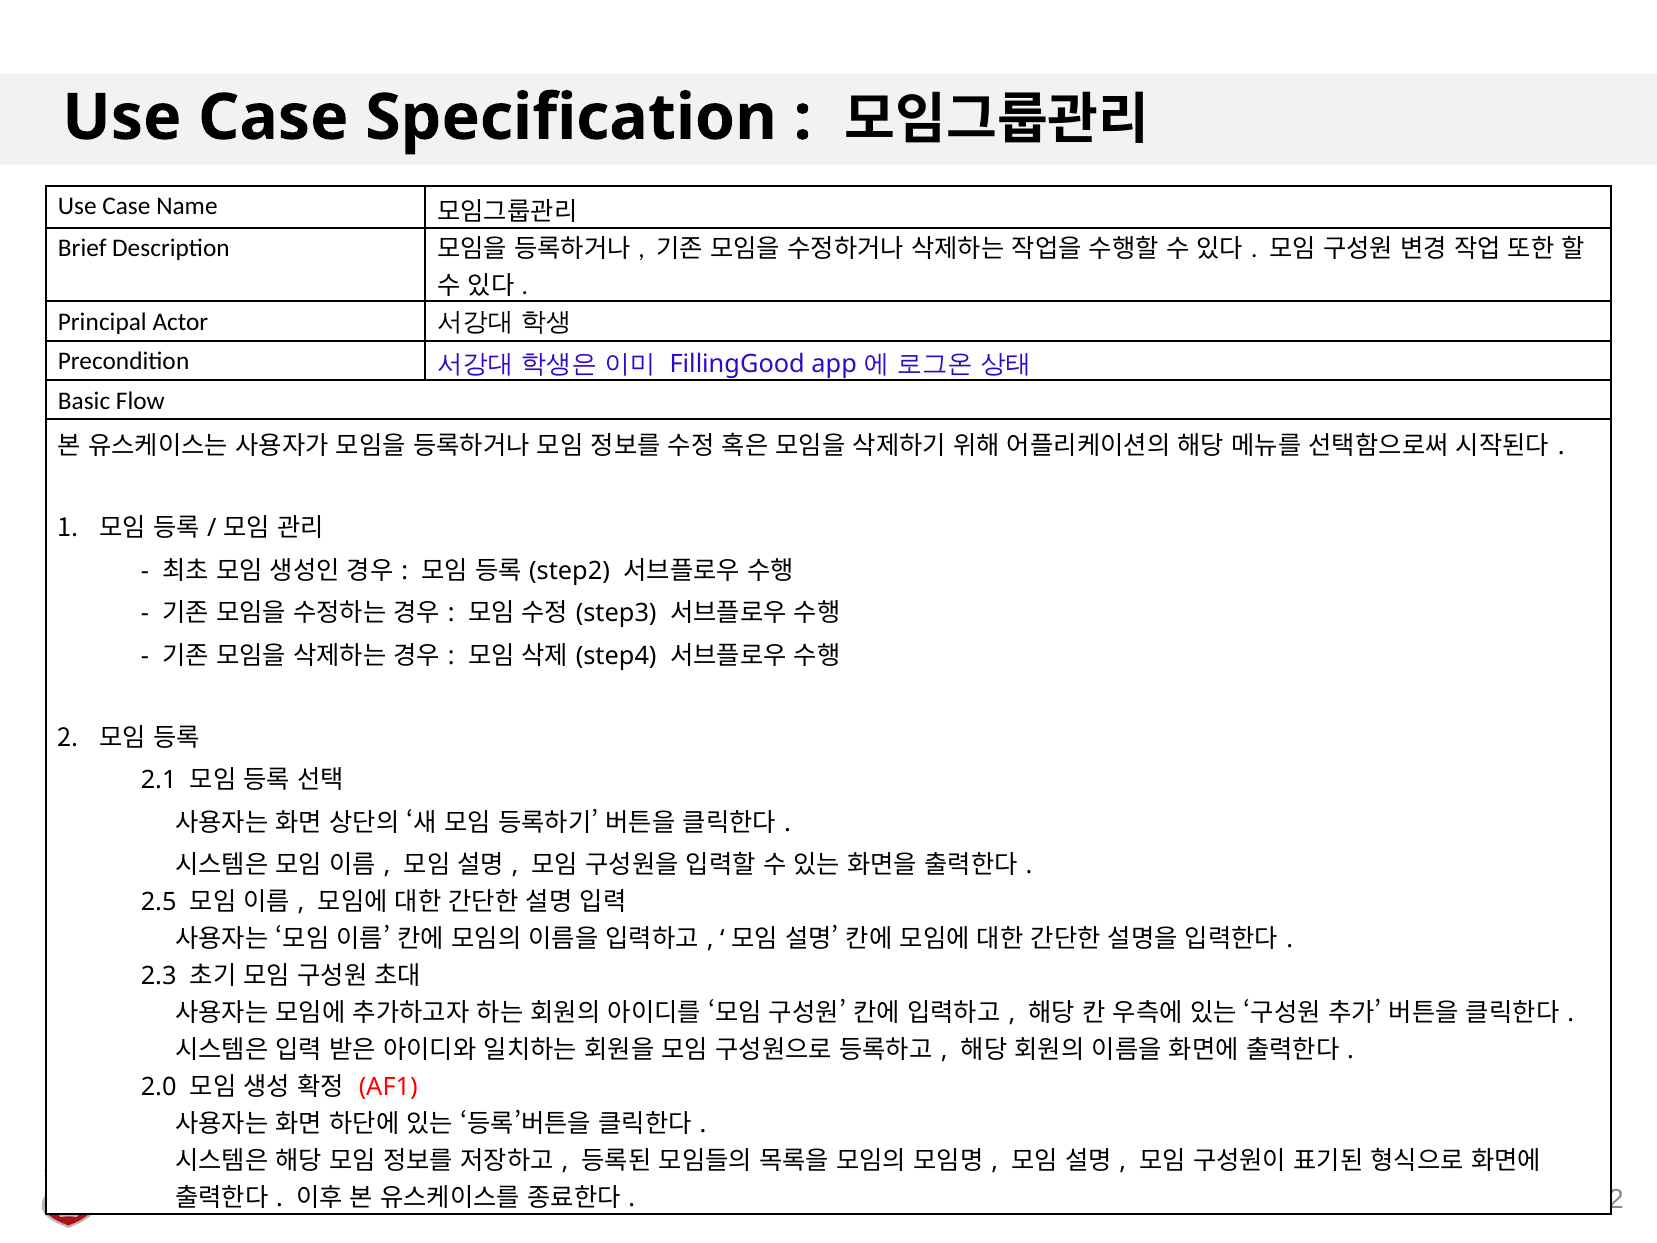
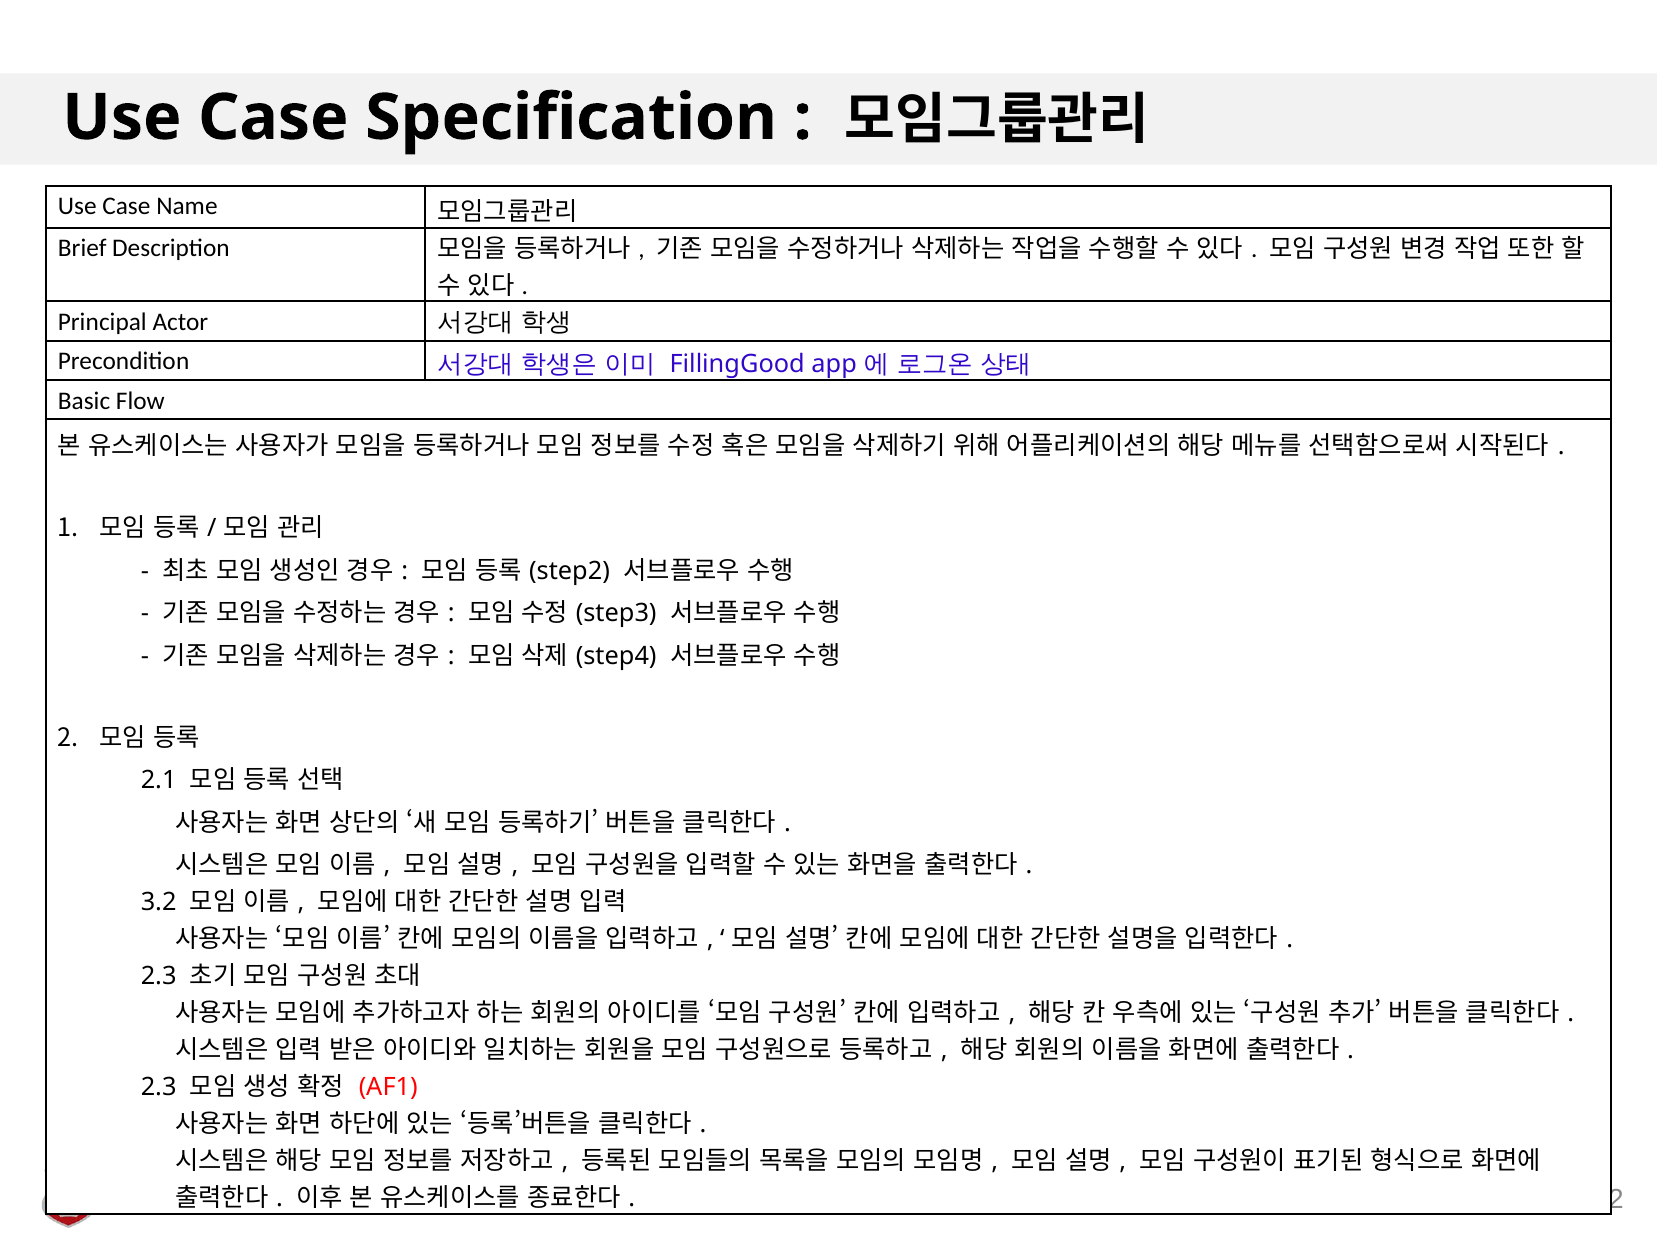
2.5: 2.5 -> 3.2
2.0 at (159, 1087): 2.0 -> 2.3
